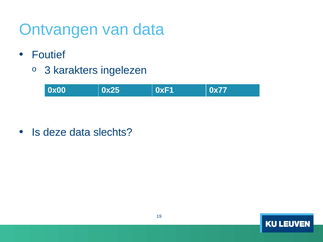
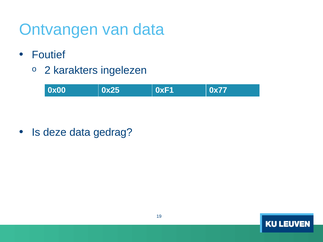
3: 3 -> 2
slechts: slechts -> gedrag
